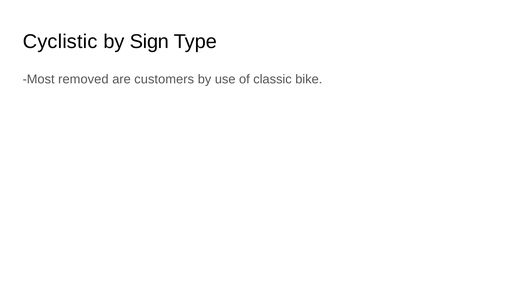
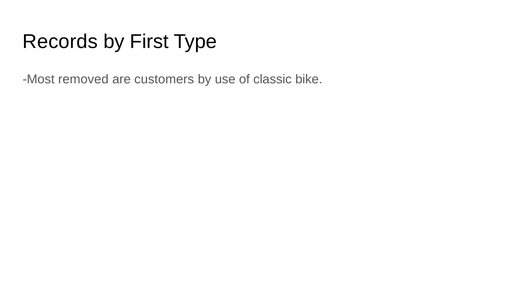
Cyclistic: Cyclistic -> Records
Sign: Sign -> First
